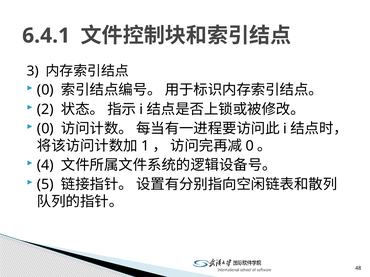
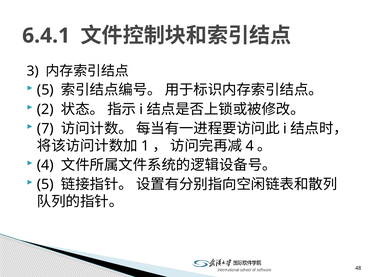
0 at (45, 90): 0 -> 5
0 at (45, 129): 0 -> 7
0 at (250, 146): 0 -> 4
